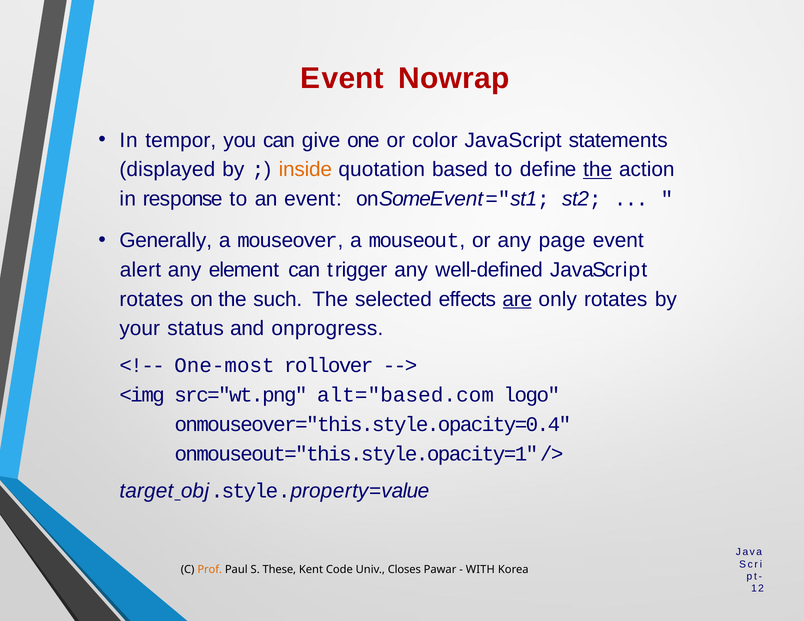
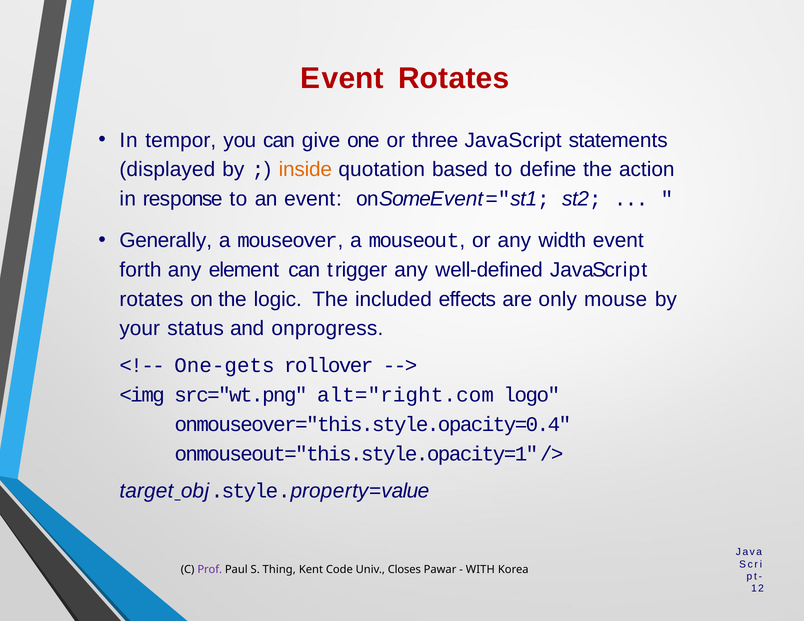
Event Nowrap: Nowrap -> Rotates
color: color -> three
the at (598, 170) underline: present -> none
page: page -> width
alert: alert -> forth
such: such -> logic
selected: selected -> included
are underline: present -> none
only rotates: rotates -> mouse
One-most: One-most -> One-gets
alt="based.com: alt="based.com -> alt="right.com
Prof colour: orange -> purple
These: These -> Thing
